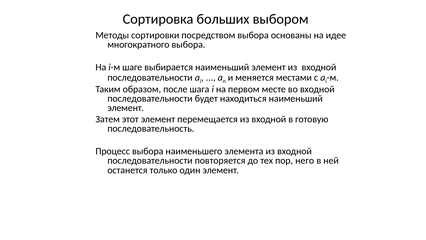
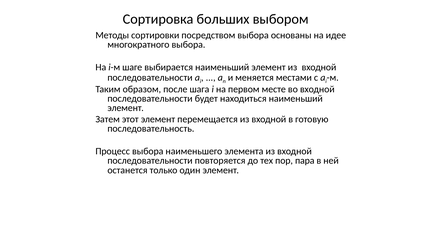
него: него -> пара
